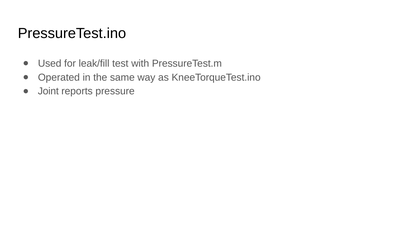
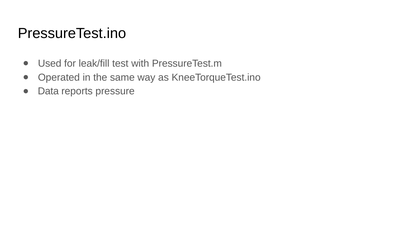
Joint: Joint -> Data
